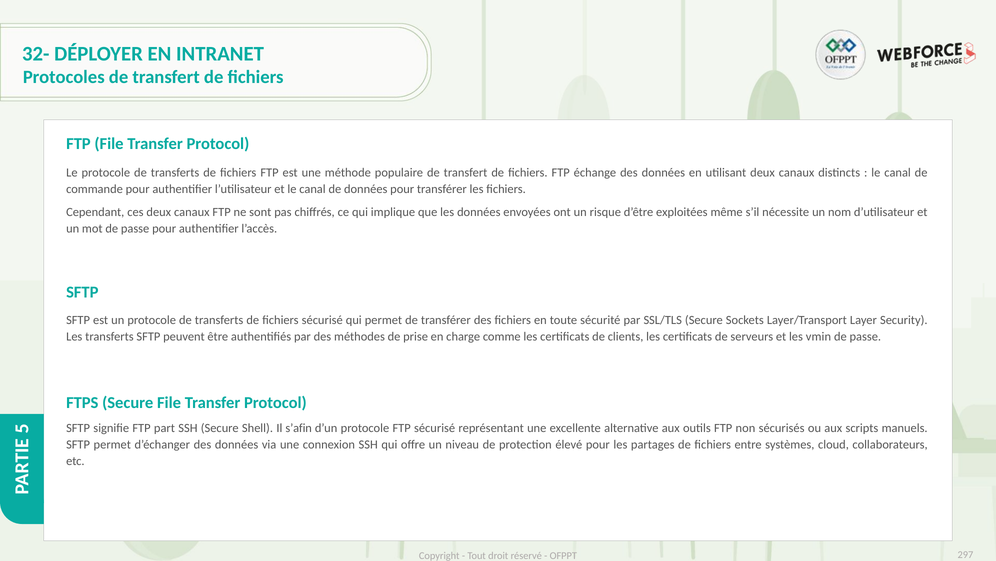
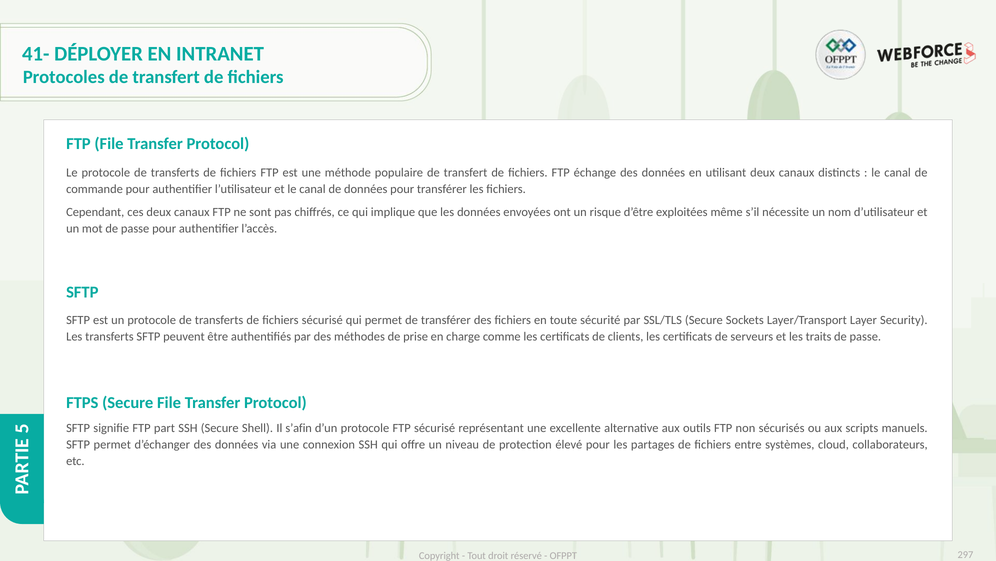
32-: 32- -> 41-
vmin: vmin -> traits
